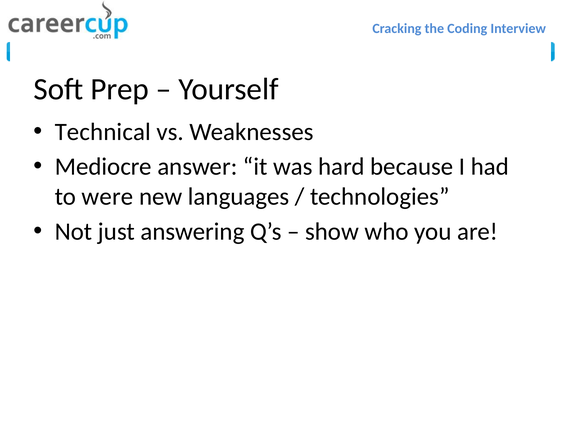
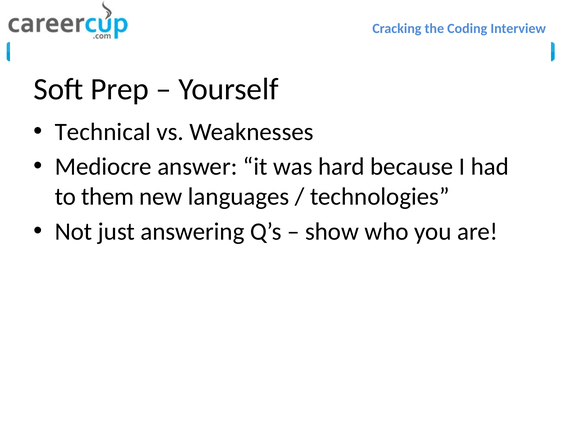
were: were -> them
